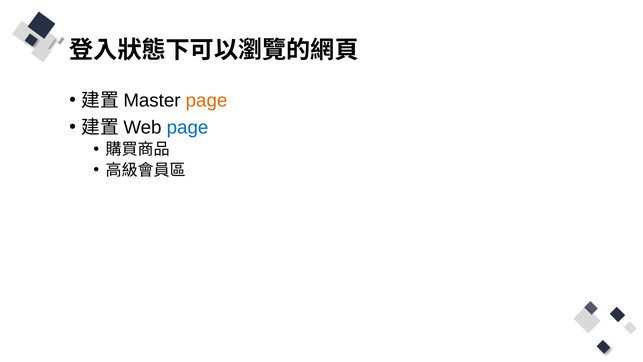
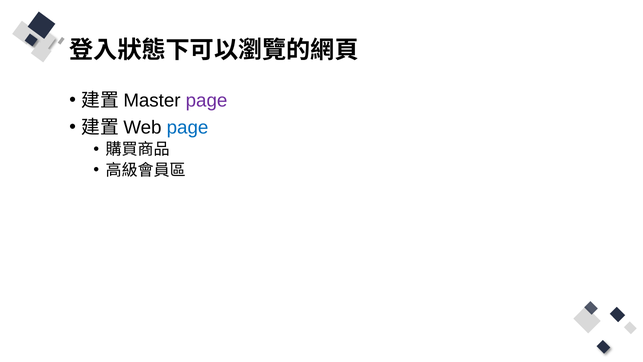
page at (207, 100) colour: orange -> purple
